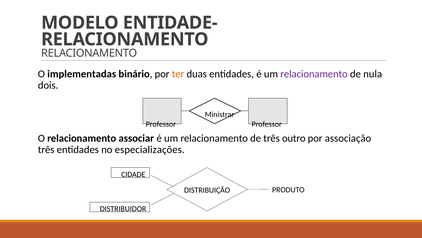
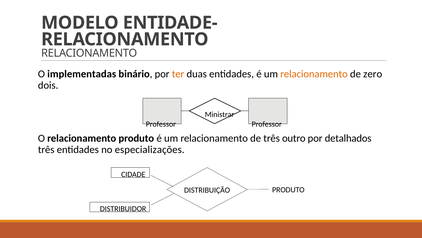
relacionamento at (314, 74) colour: purple -> orange
nula: nula -> zero
relacionamento associar: associar -> produto
associação: associação -> detalhados
